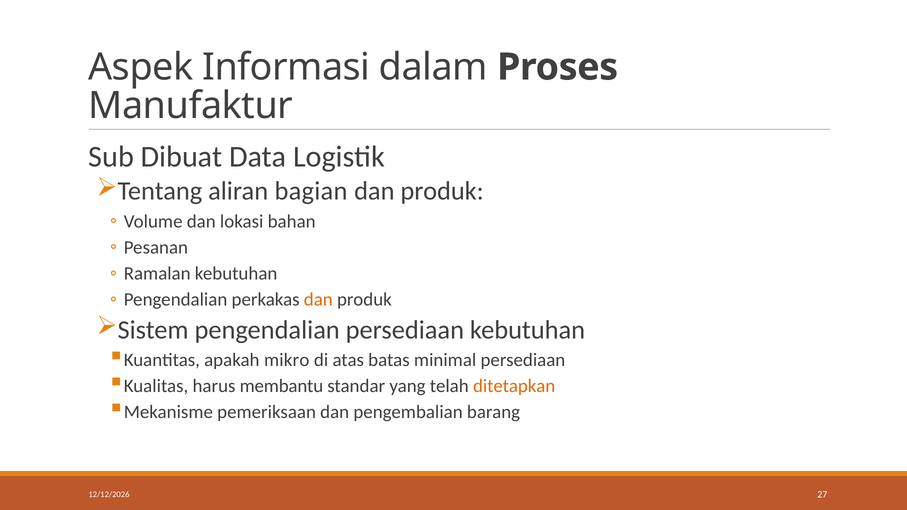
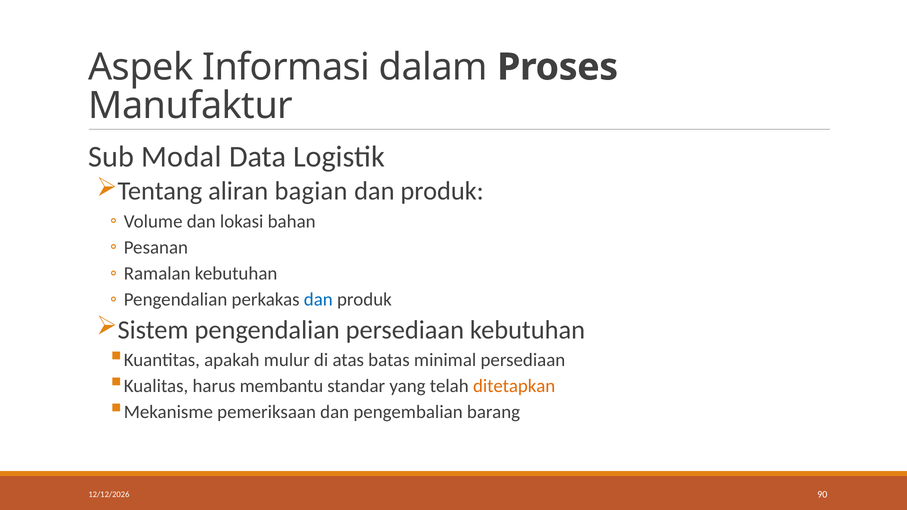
Dibuat: Dibuat -> Modal
dan at (318, 300) colour: orange -> blue
mikro: mikro -> mulur
27: 27 -> 90
